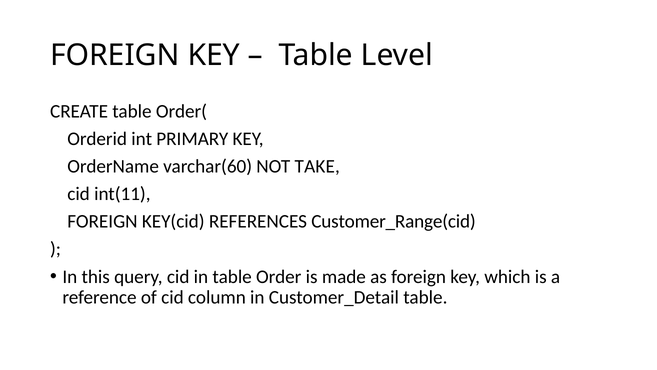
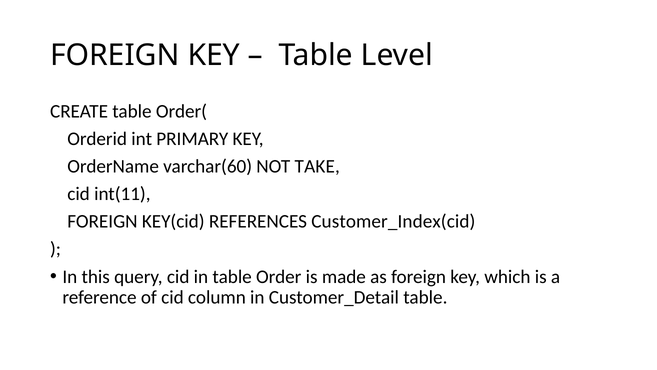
Customer_Range(cid: Customer_Range(cid -> Customer_Index(cid
